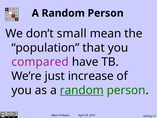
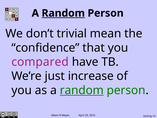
Random at (63, 13) underline: none -> present
small: small -> trivial
population: population -> confidence
